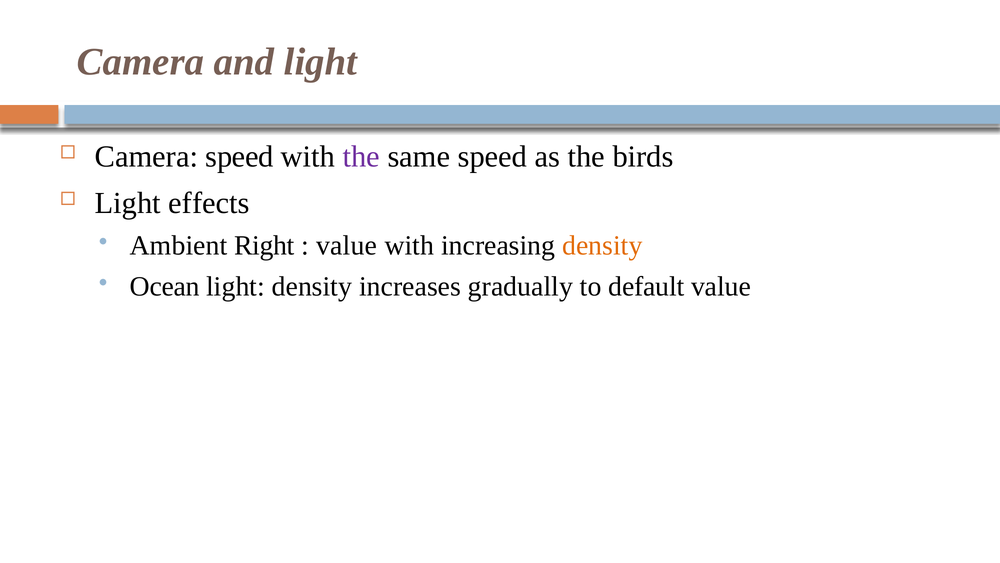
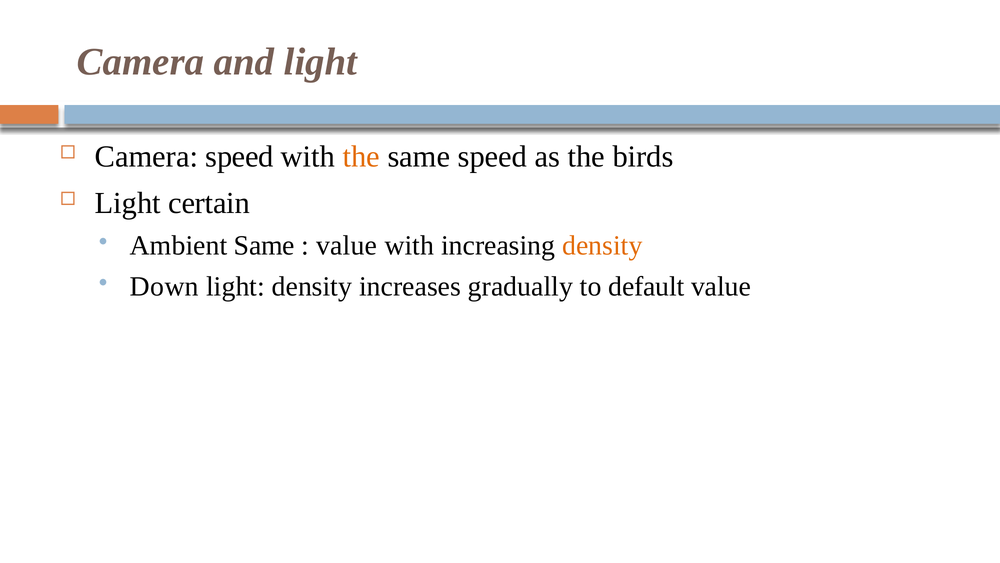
the at (361, 157) colour: purple -> orange
effects: effects -> certain
Ambient Right: Right -> Same
Ocean: Ocean -> Down
